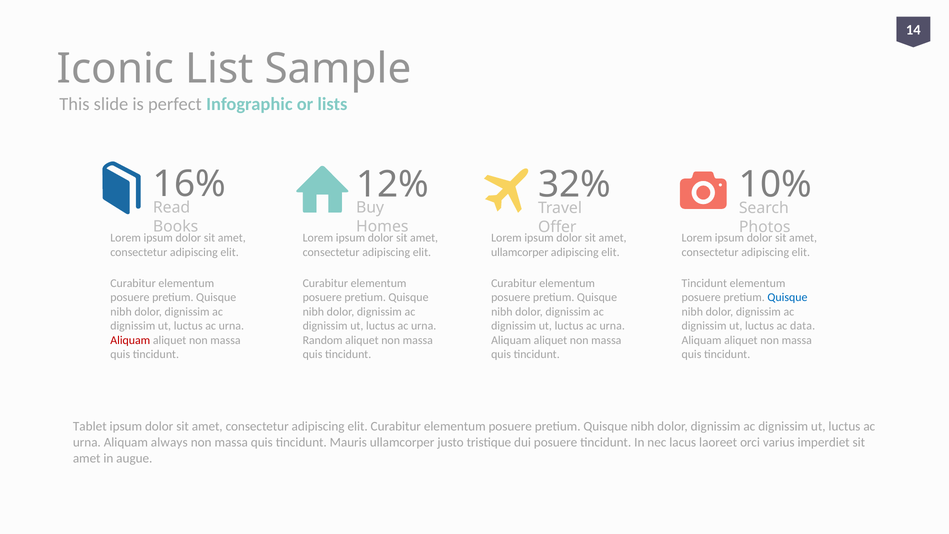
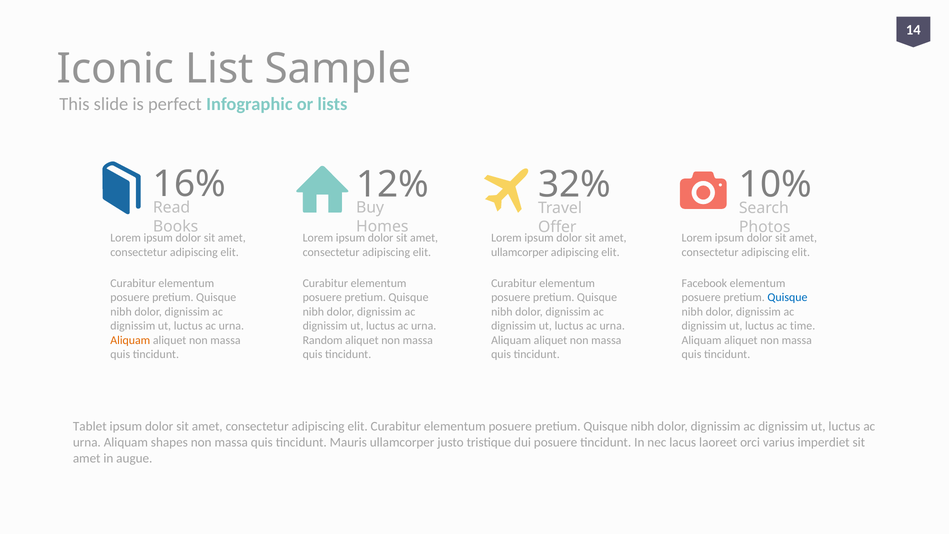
Tincidunt at (704, 283): Tincidunt -> Facebook
data: data -> time
Aliquam at (130, 340) colour: red -> orange
always: always -> shapes
